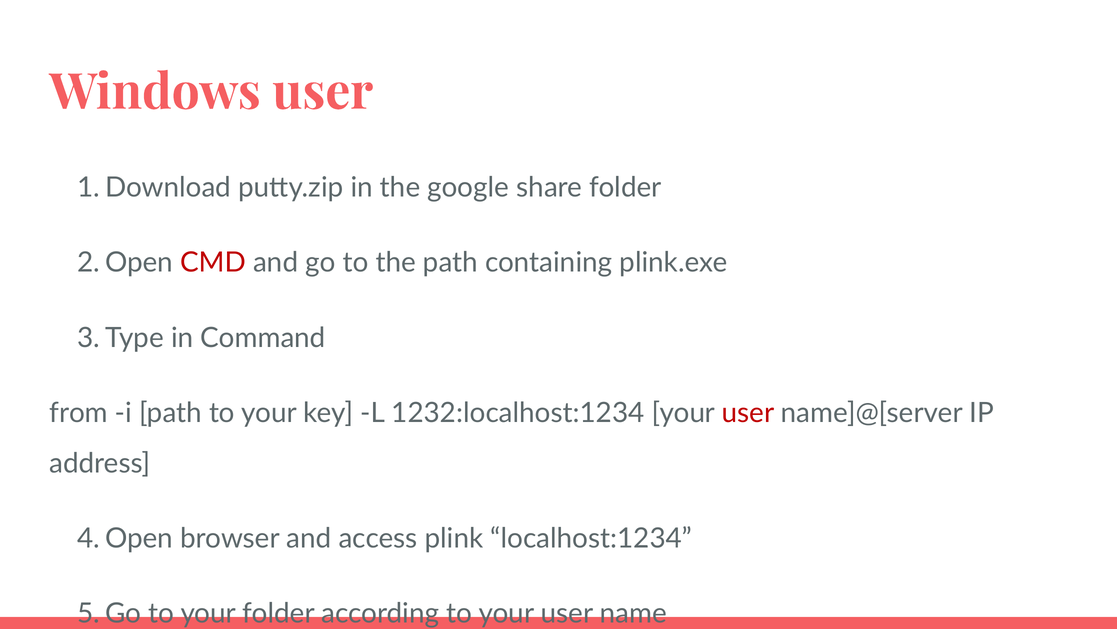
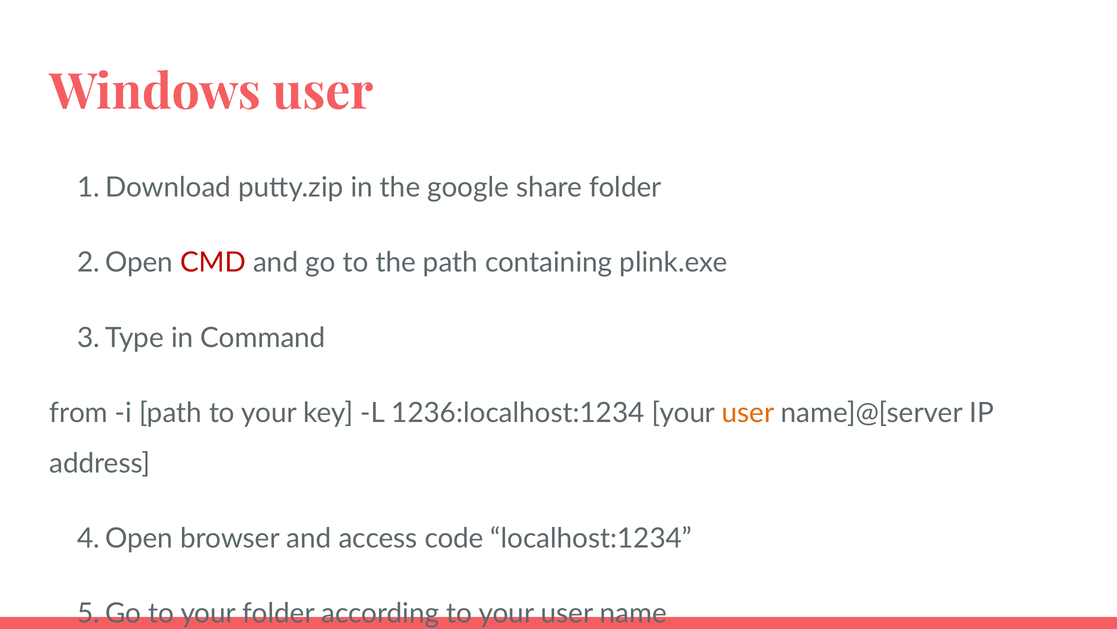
1232:localhost:1234: 1232:localhost:1234 -> 1236:localhost:1234
user at (748, 413) colour: red -> orange
plink: plink -> code
